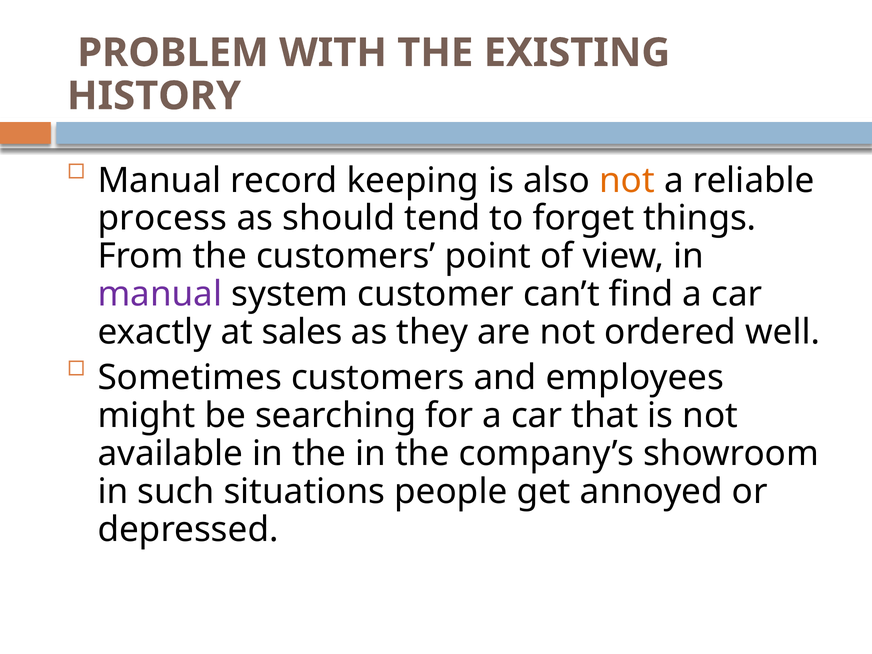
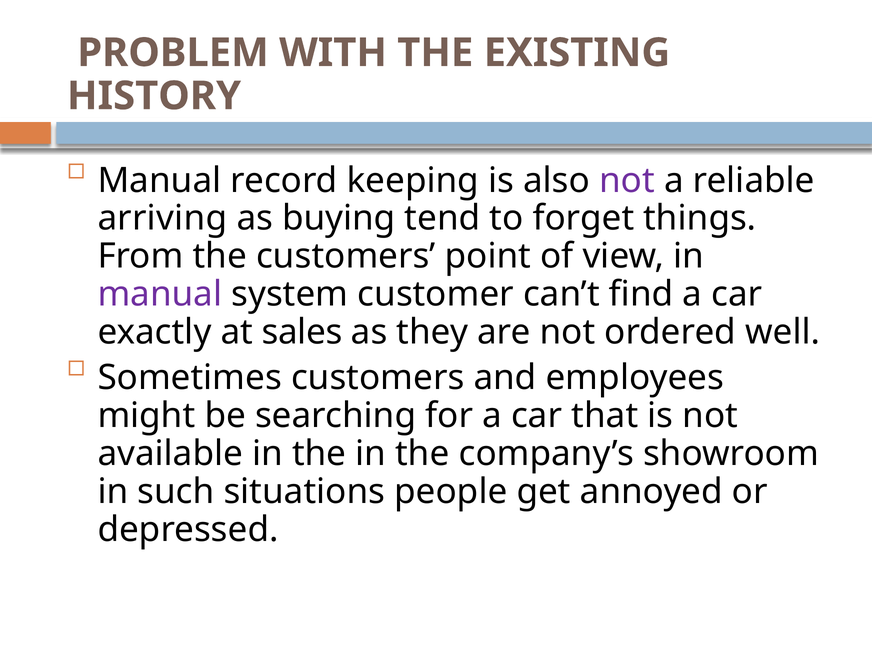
not at (627, 180) colour: orange -> purple
process: process -> arriving
should: should -> buying
